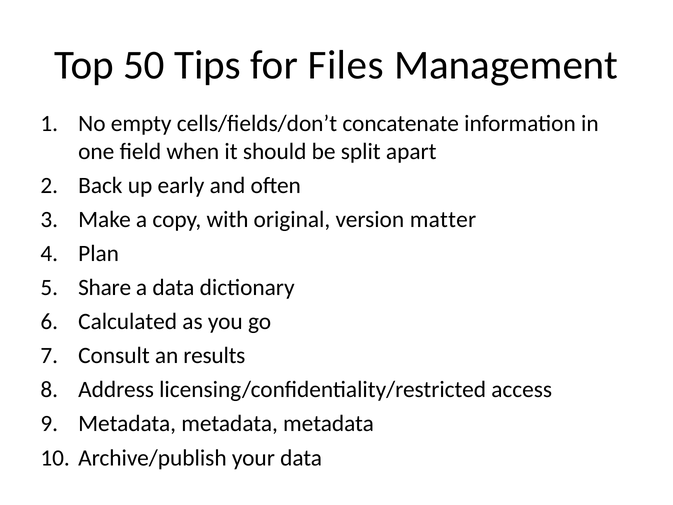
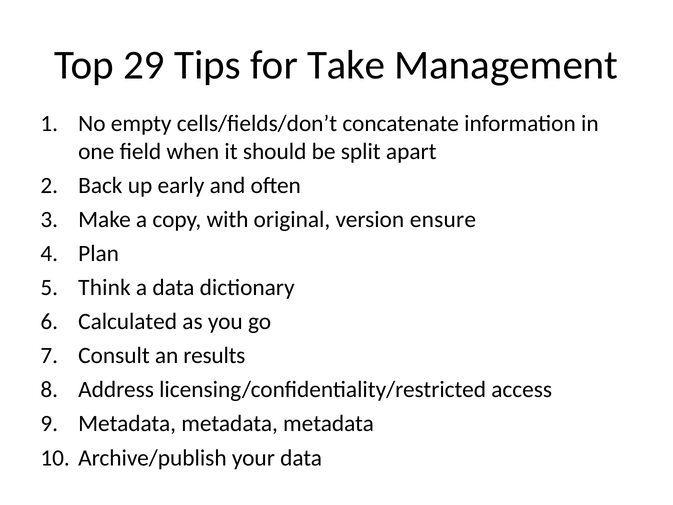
50: 50 -> 29
Files: Files -> Take
matter: matter -> ensure
Share: Share -> Think
